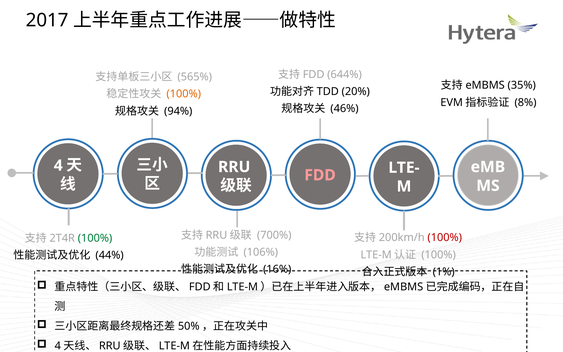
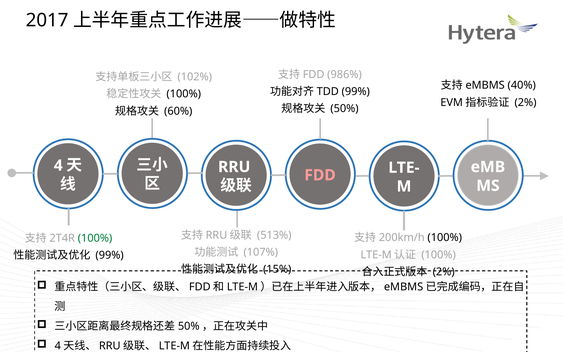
644%: 644% -> 986%
565%: 565% -> 102%
35%: 35% -> 40%
20% at (356, 91): 20% -> 99%
100% at (184, 94) colour: orange -> black
8% at (525, 102): 8% -> 2%
46%: 46% -> 50%
94%: 94% -> 60%
700%: 700% -> 513%
100% at (445, 238) colour: red -> black
106%: 106% -> 107%
44% at (110, 255): 44% -> 99%
16%: 16% -> 15%
1% at (444, 272): 1% -> 2%
